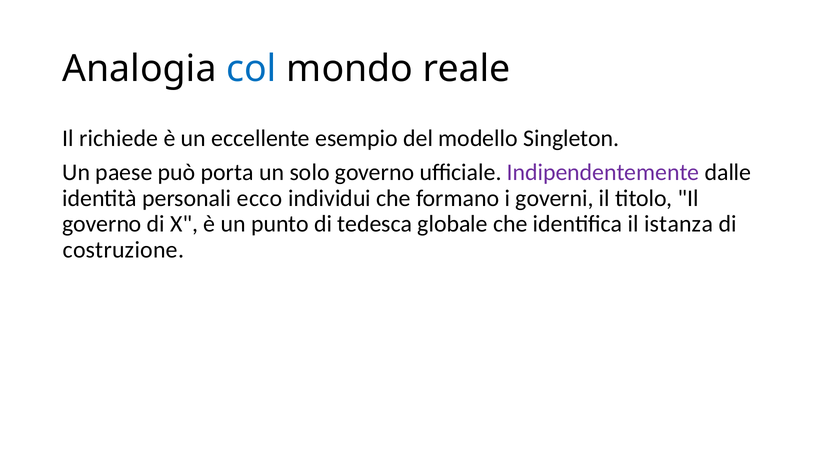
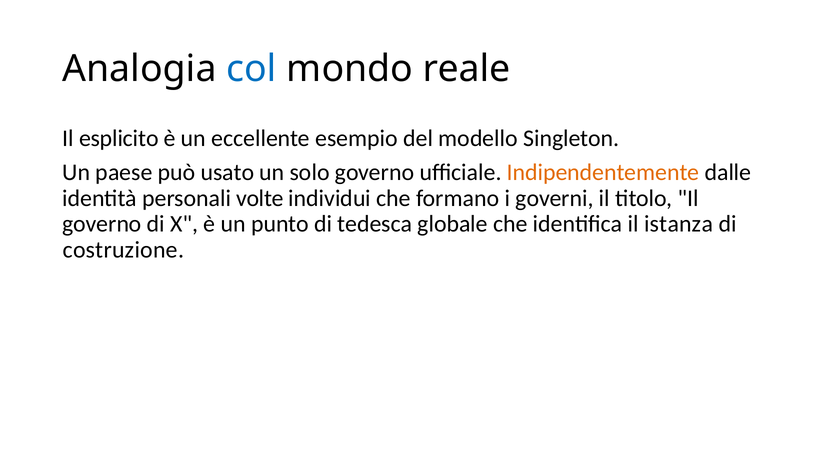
richiede: richiede -> esplicito
porta: porta -> usato
Indipendentemente colour: purple -> orange
ecco: ecco -> volte
